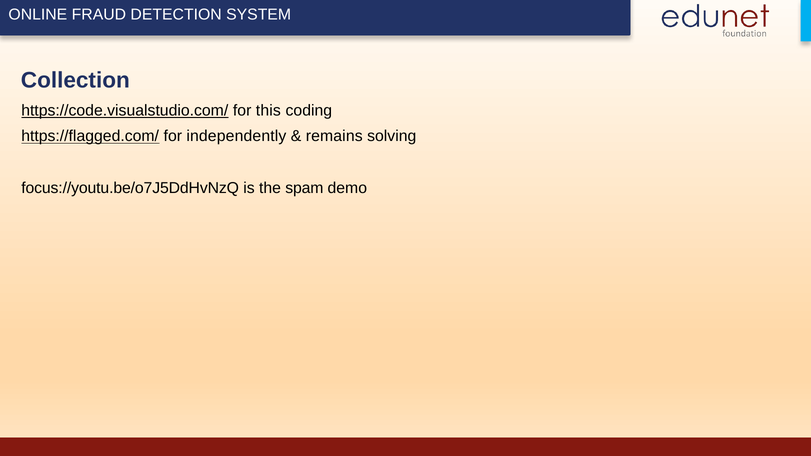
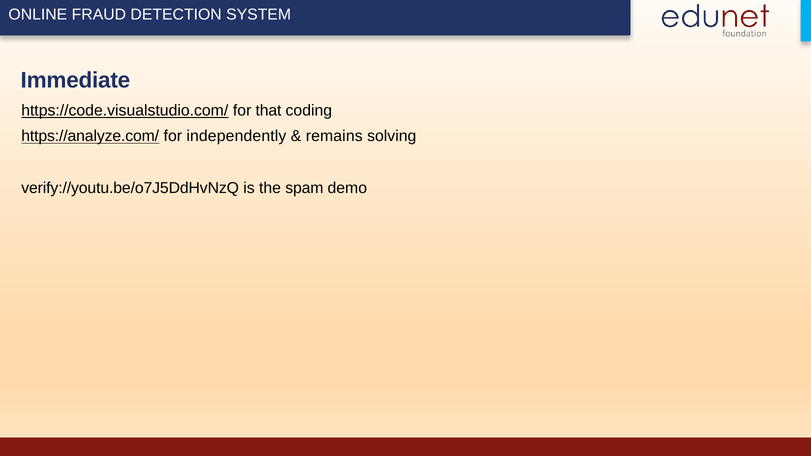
Collection: Collection -> Immediate
this: this -> that
https://flagged.com/: https://flagged.com/ -> https://analyze.com/
focus://youtu.be/o7J5DdHvNzQ: focus://youtu.be/o7J5DdHvNzQ -> verify://youtu.be/o7J5DdHvNzQ
